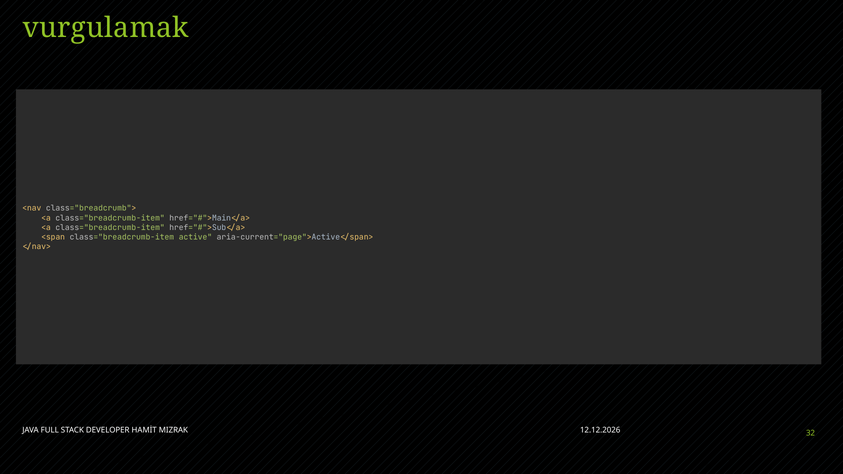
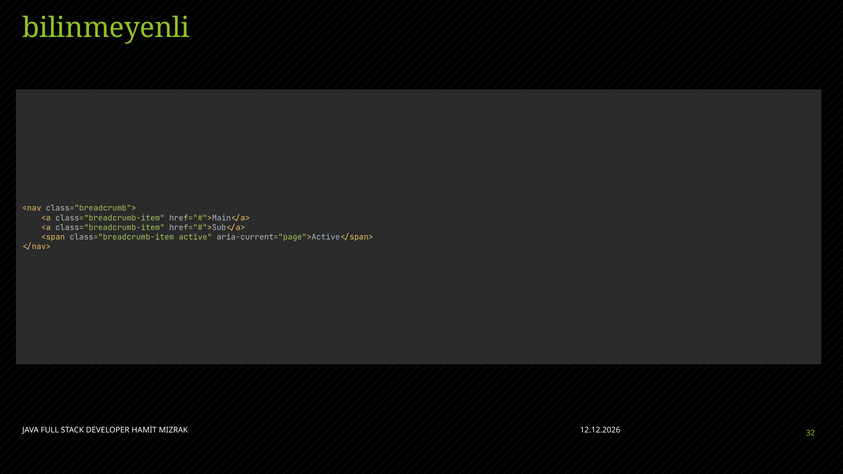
vurgulamak: vurgulamak -> bilinmeyenli
